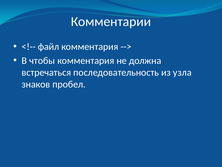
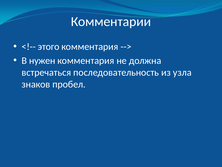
файл: файл -> этого
чтобы: чтобы -> нужен
